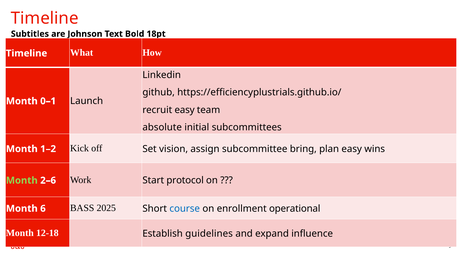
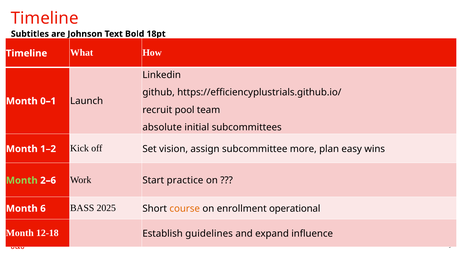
recruit easy: easy -> pool
bring: bring -> more
protocol: protocol -> practice
course colour: blue -> orange
